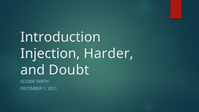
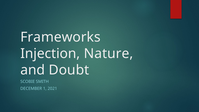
Introduction: Introduction -> Frameworks
Harder: Harder -> Nature
